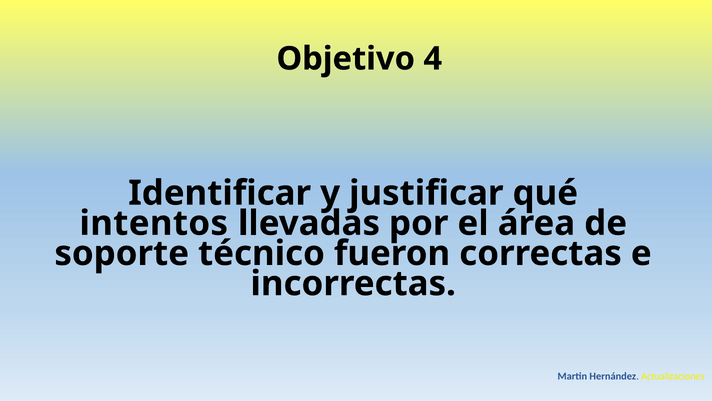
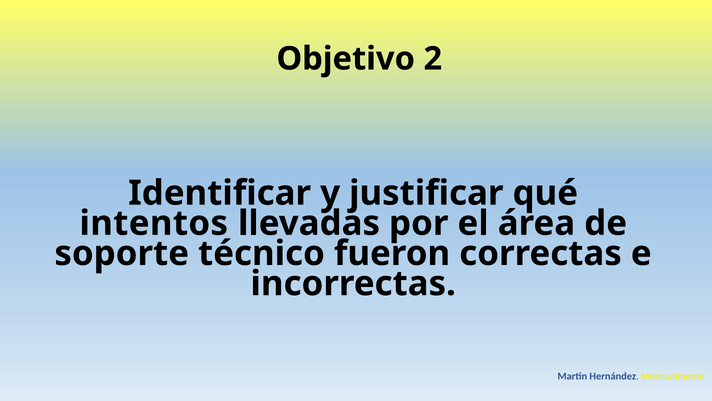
4: 4 -> 2
Actualizaciones: Actualizaciones -> Mensualmente
